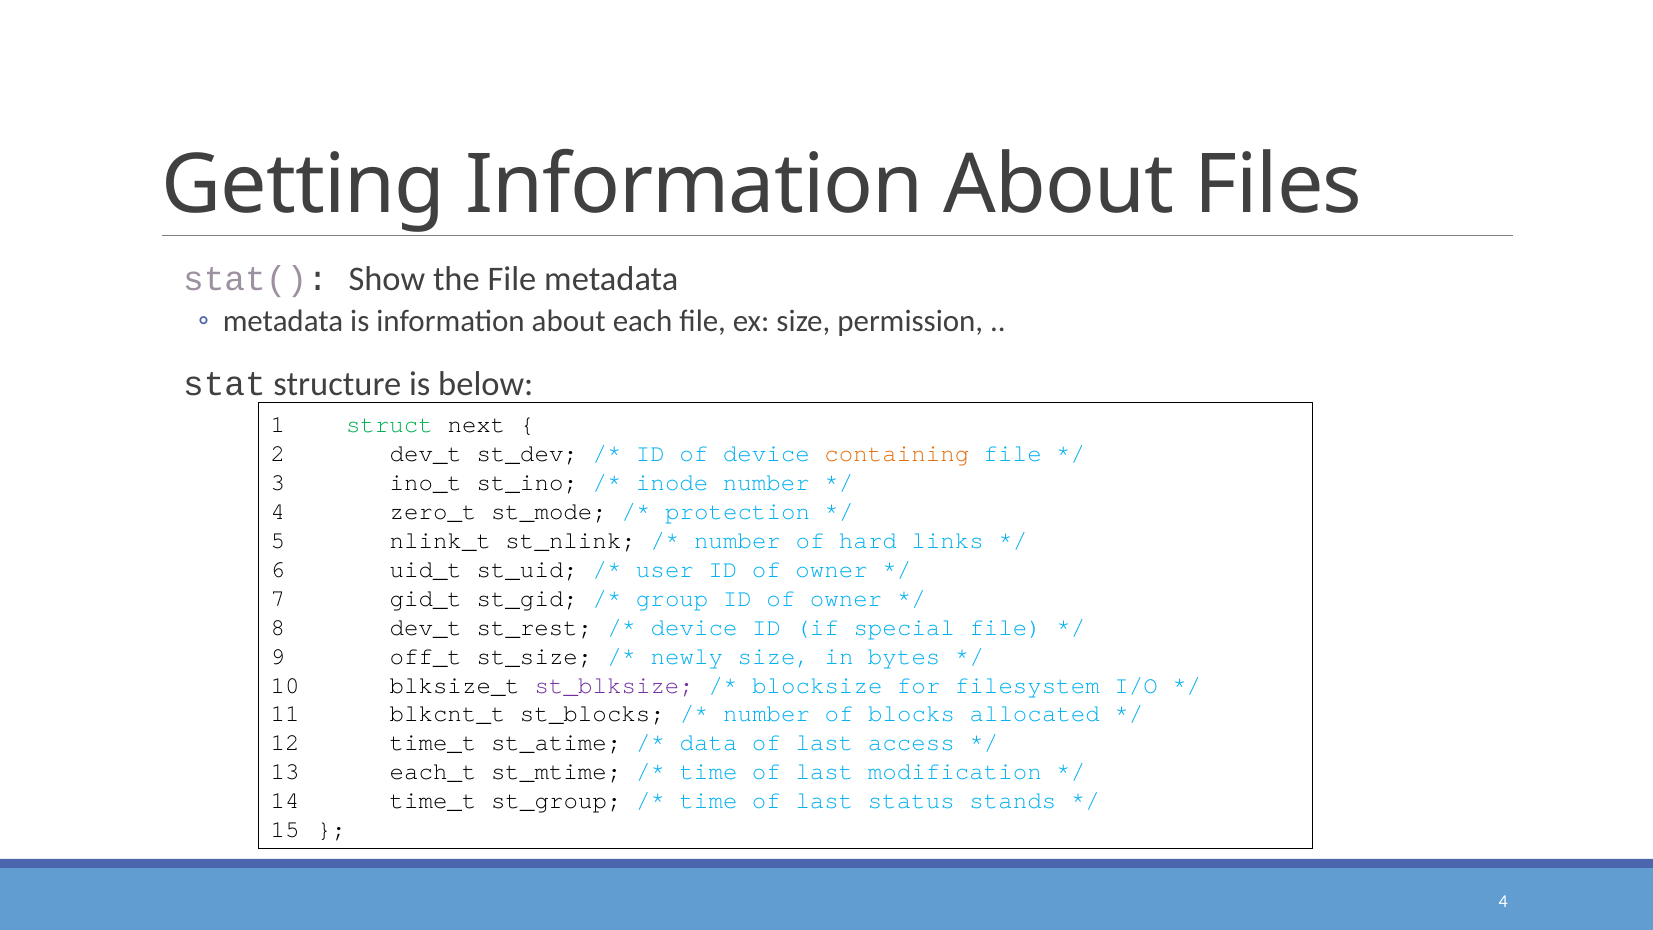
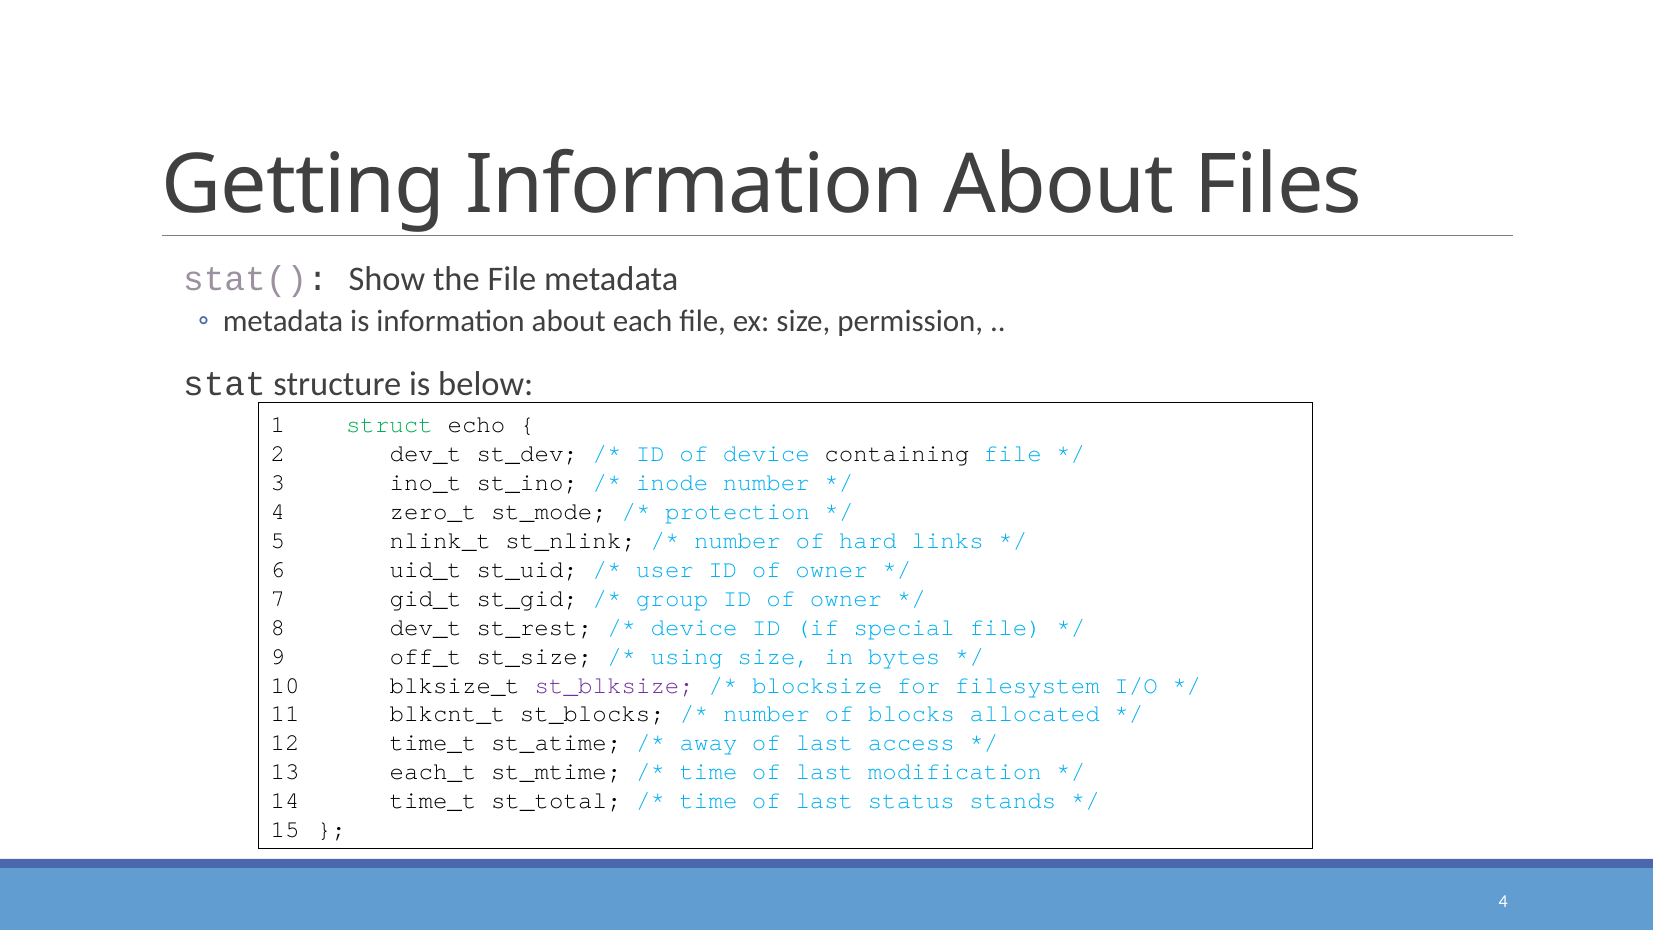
next: next -> echo
containing colour: orange -> black
newly: newly -> using
data: data -> away
st_group: st_group -> st_total
